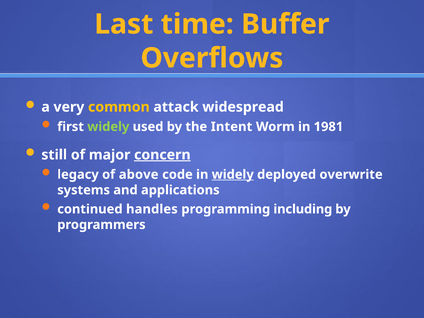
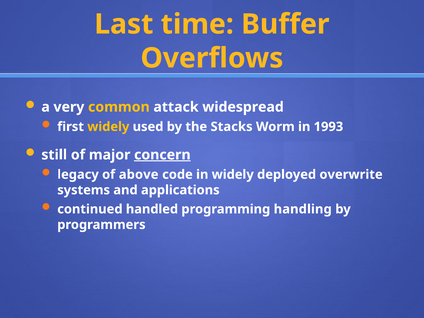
widely at (108, 127) colour: light green -> yellow
Intent: Intent -> Stacks
1981: 1981 -> 1993
widely at (233, 175) underline: present -> none
handles: handles -> handled
including: including -> handling
